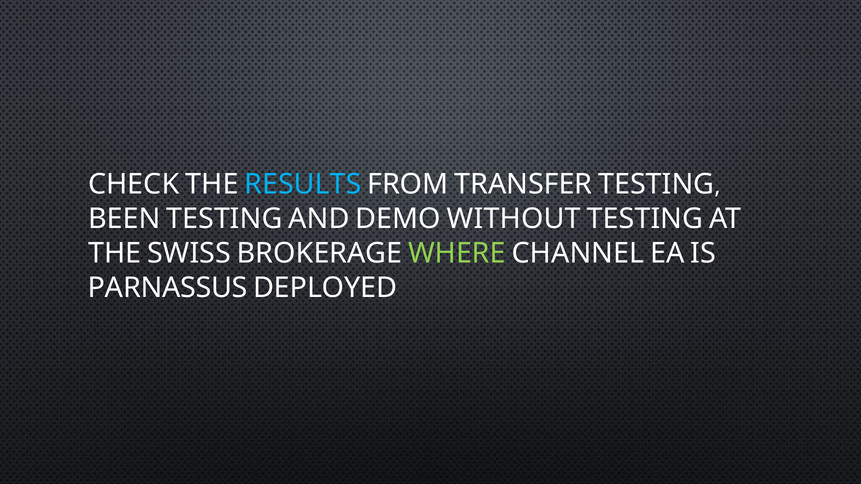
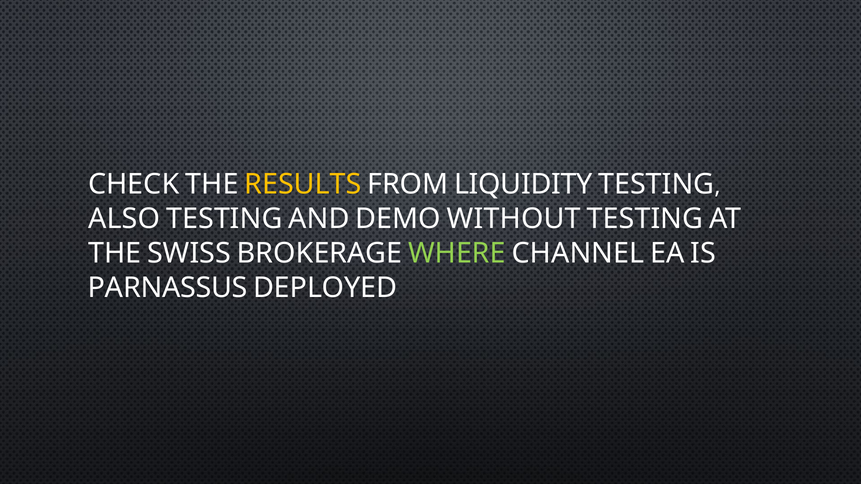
RESULTS colour: light blue -> yellow
TRANSFER: TRANSFER -> LIQUIDITY
BEEN: BEEN -> ALSO
